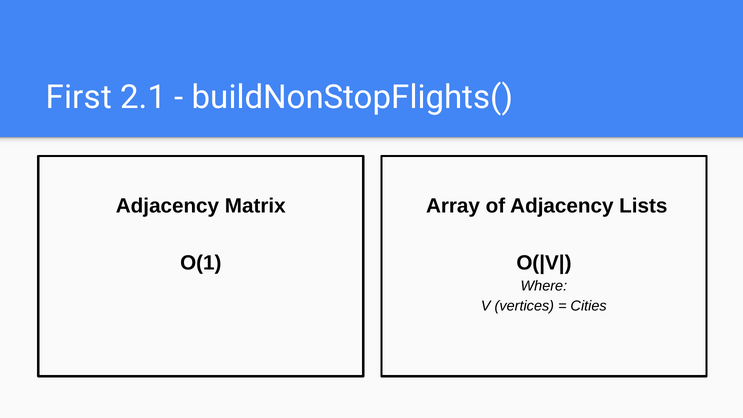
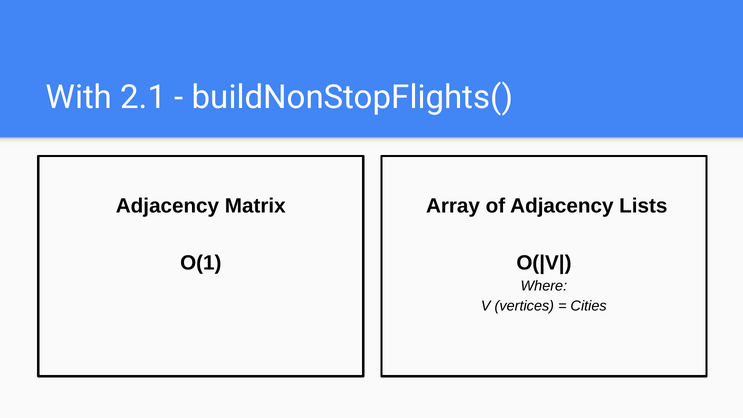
First: First -> With
